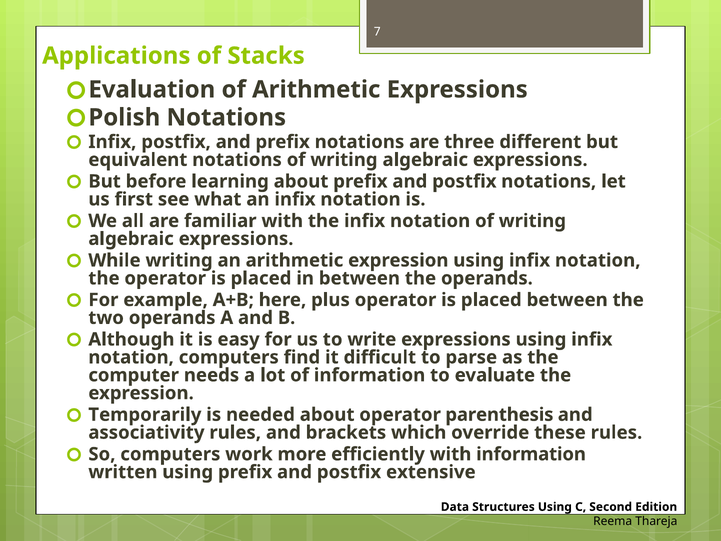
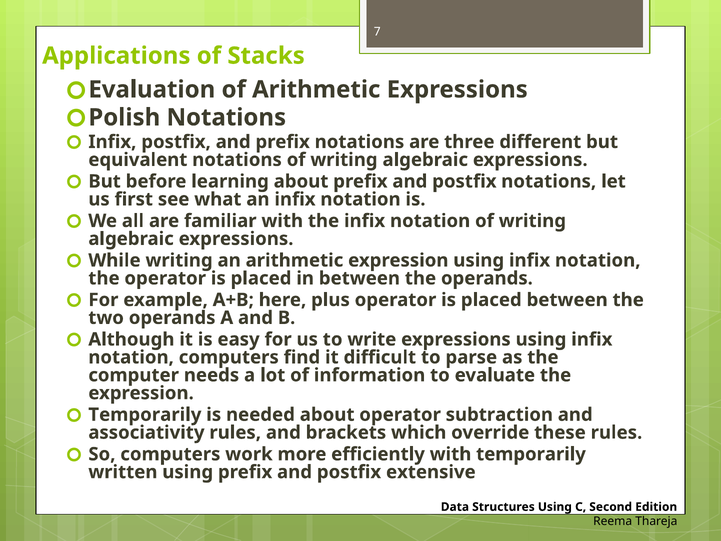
parenthesis: parenthesis -> subtraction
with information: information -> temporarily
